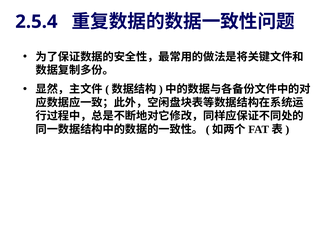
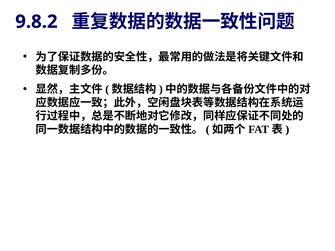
2.5.4: 2.5.4 -> 9.8.2
